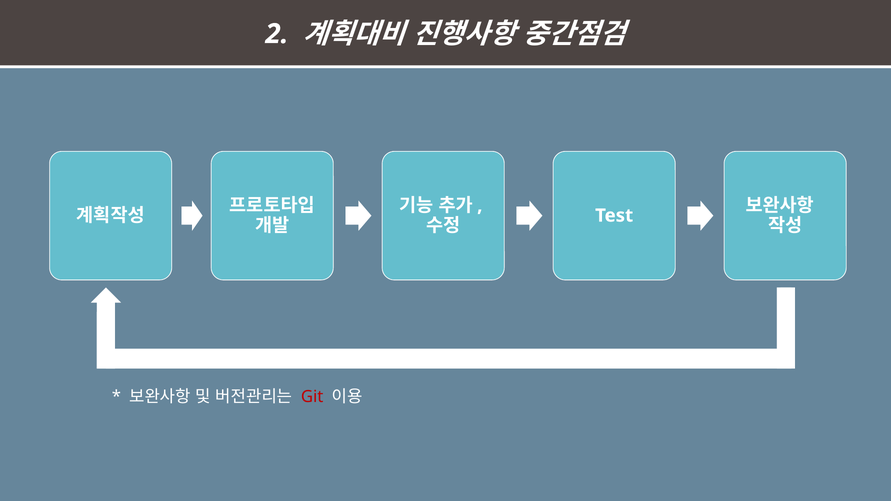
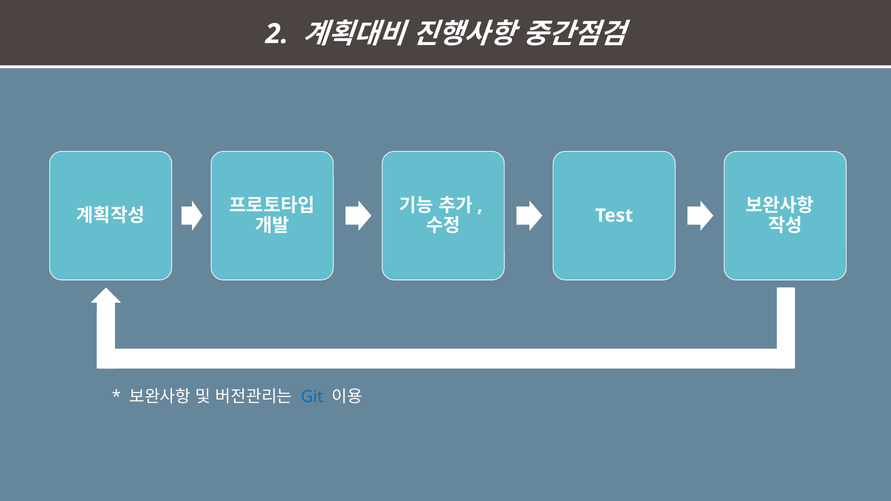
Git colour: red -> blue
